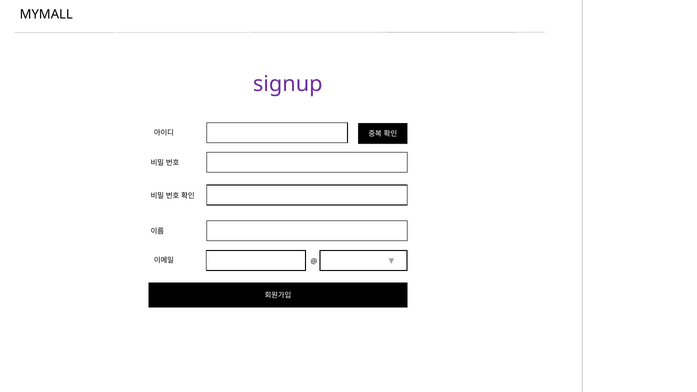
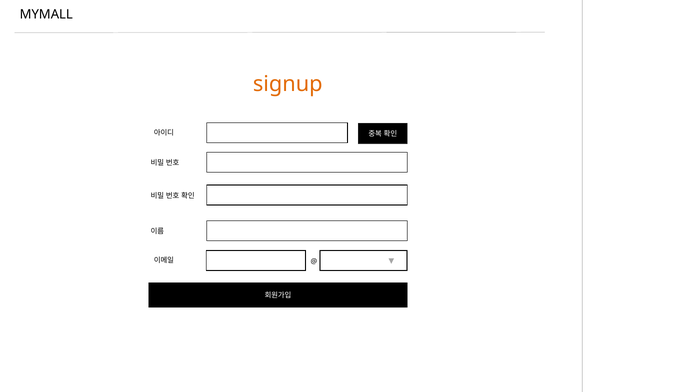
signup colour: purple -> orange
